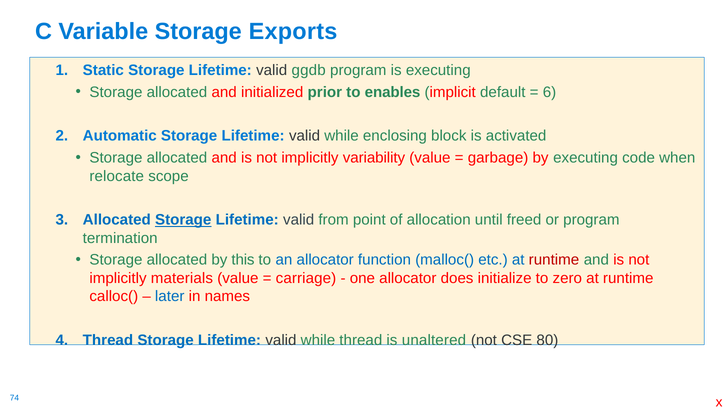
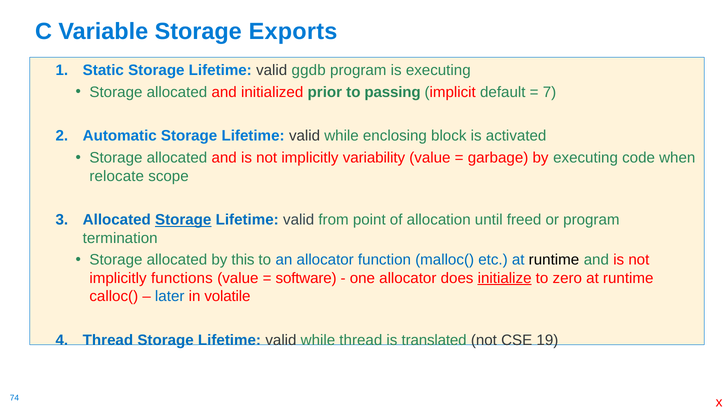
enables: enables -> passing
6: 6 -> 7
runtime at (554, 260) colour: red -> black
materials: materials -> functions
carriage: carriage -> software
initialize underline: none -> present
names: names -> volatile
unaltered: unaltered -> translated
80: 80 -> 19
